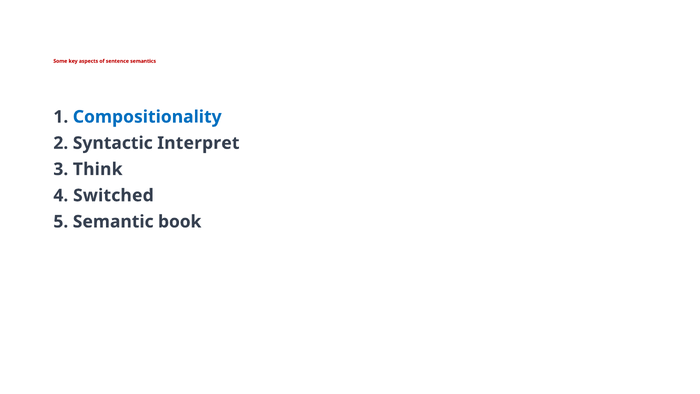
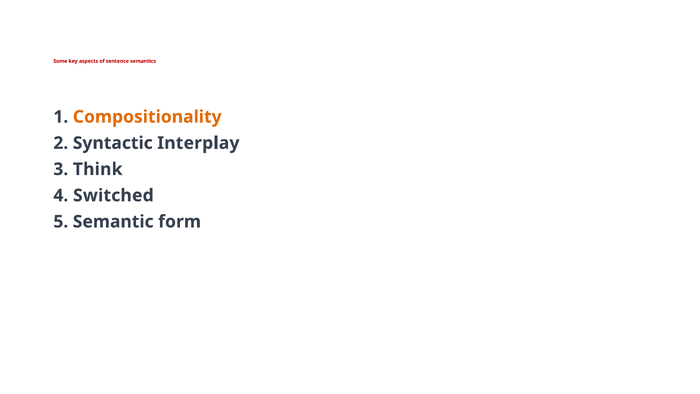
Compositionality colour: blue -> orange
Interpret: Interpret -> Interplay
book: book -> form
